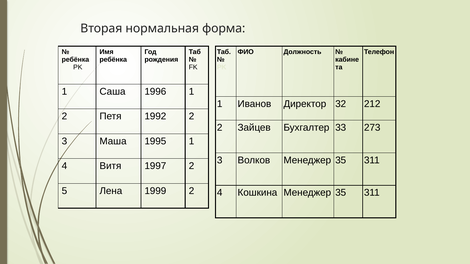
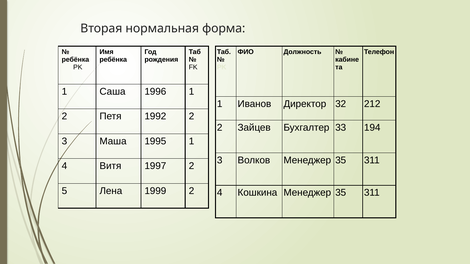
273: 273 -> 194
